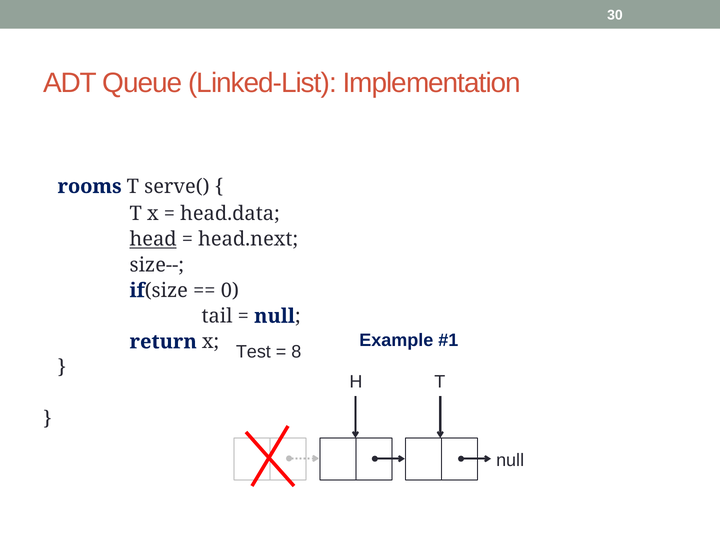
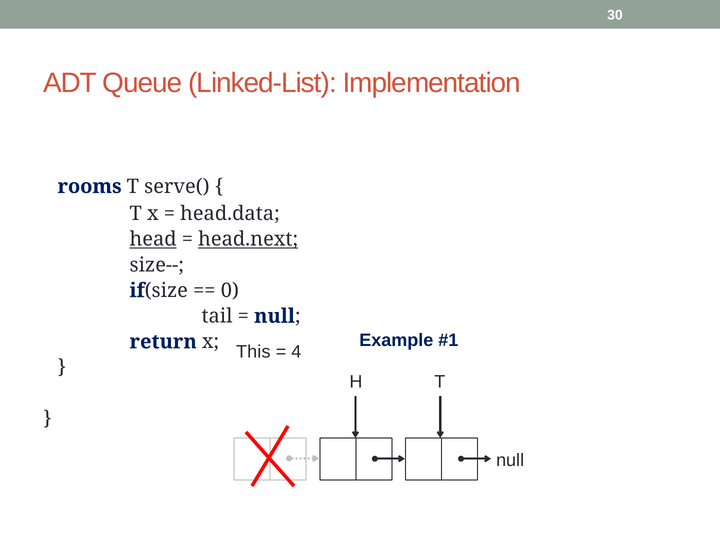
head.next underline: none -> present
Test: Test -> This
8: 8 -> 4
